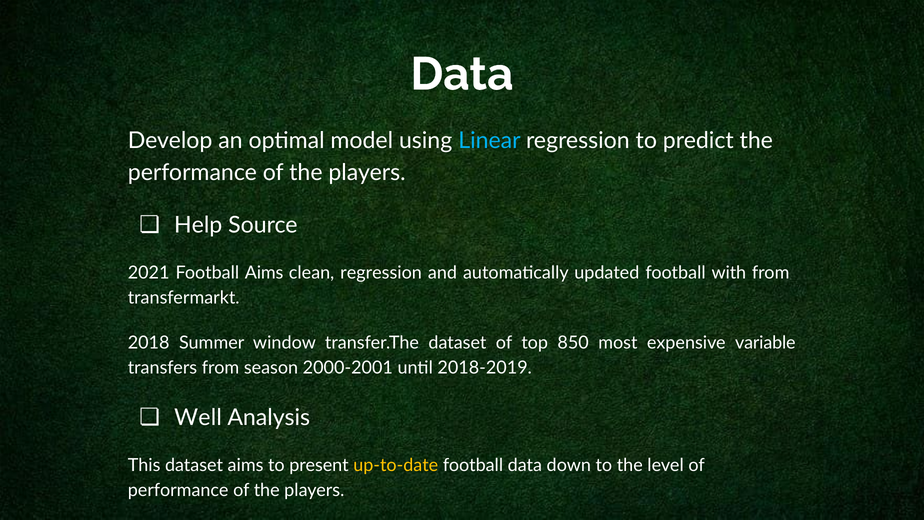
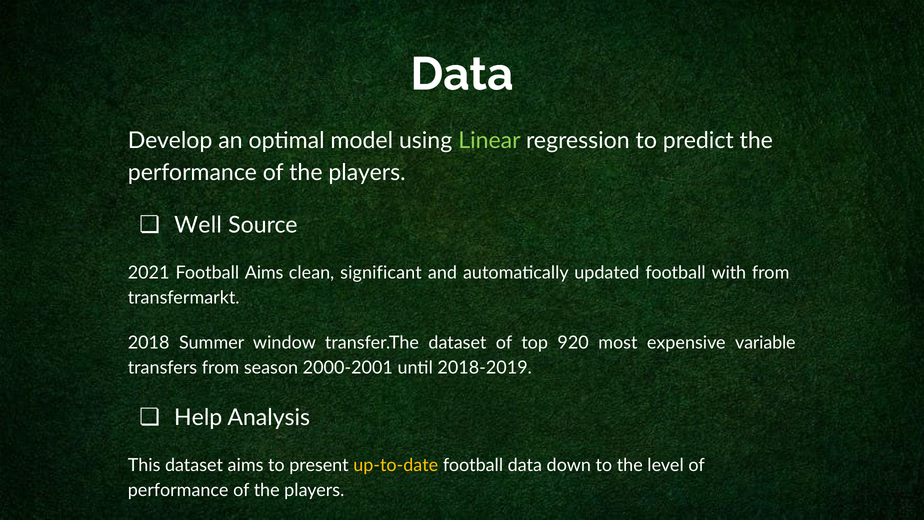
Linear colour: light blue -> light green
Help: Help -> Well
clean regression: regression -> significant
850: 850 -> 920
Well: Well -> Help
